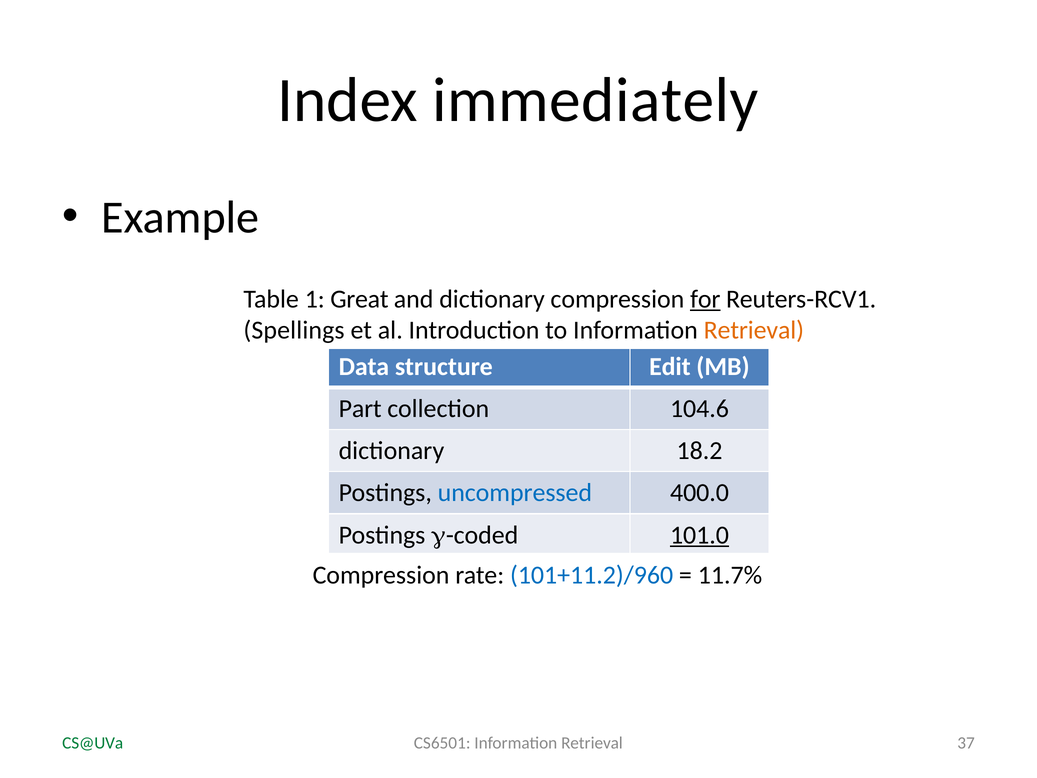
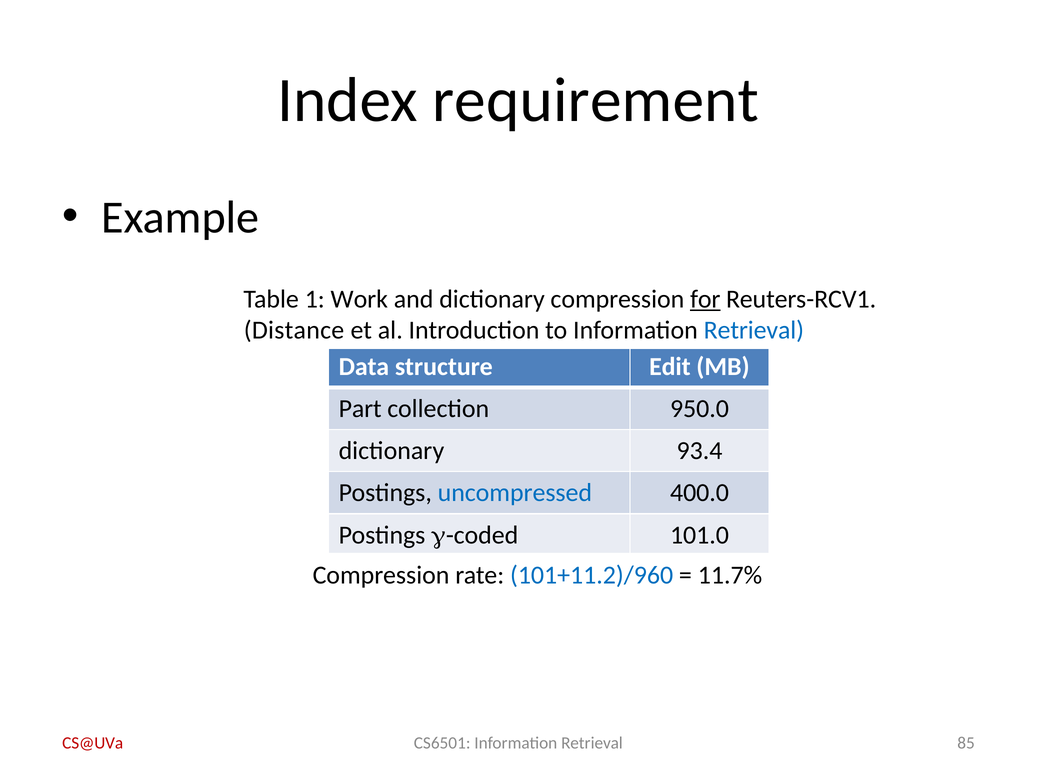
immediately: immediately -> requirement
Great: Great -> Work
Spellings: Spellings -> Distance
Retrieval at (754, 330) colour: orange -> blue
104.6: 104.6 -> 950.0
18.2: 18.2 -> 93.4
101.0 underline: present -> none
37: 37 -> 85
CS@UVa colour: green -> red
